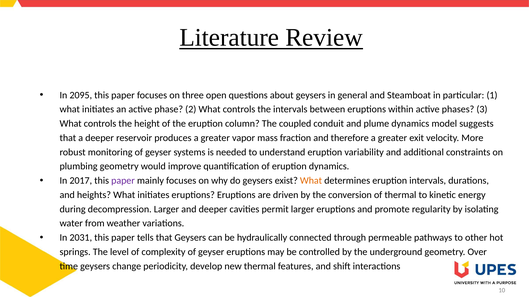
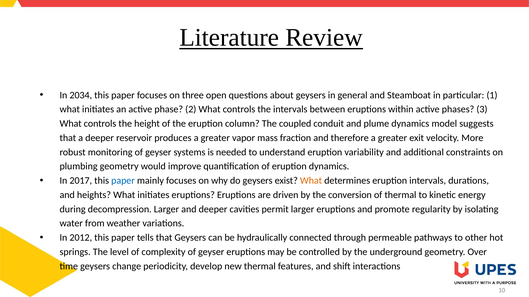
2095: 2095 -> 2034
paper at (123, 181) colour: purple -> blue
2031: 2031 -> 2012
